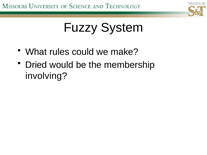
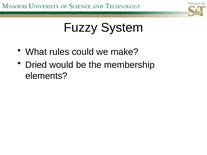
involving: involving -> elements
